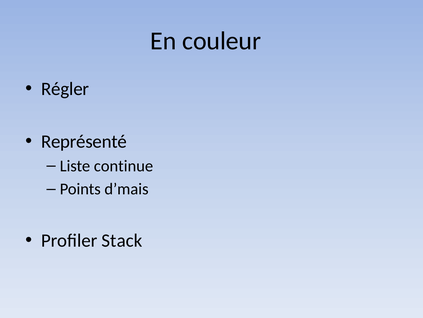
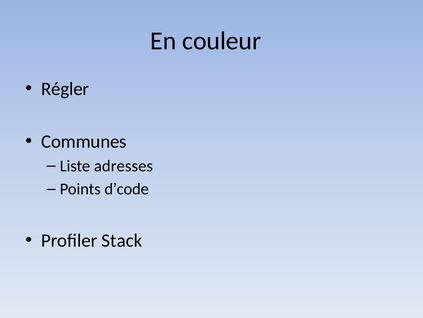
Représenté: Représenté -> Communes
continue: continue -> adresses
d’mais: d’mais -> d’code
